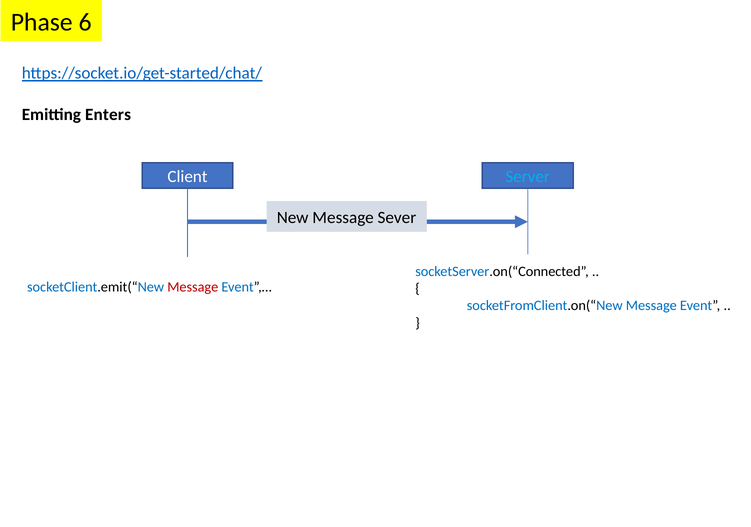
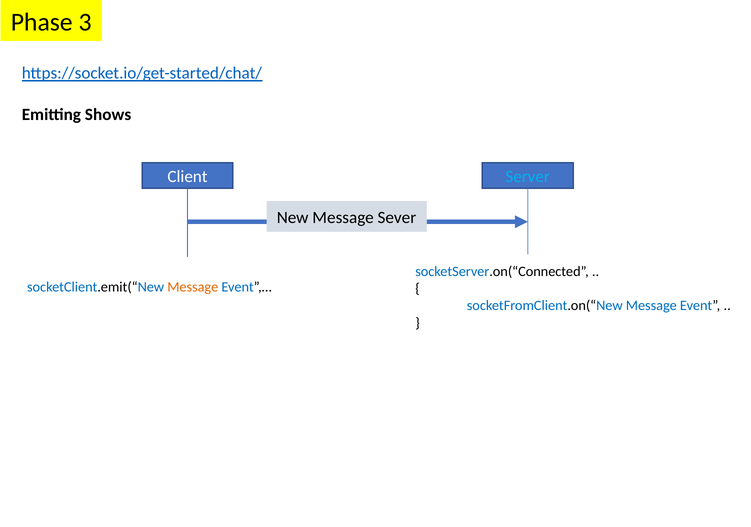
6: 6 -> 3
Enters: Enters -> Shows
Message at (193, 287) colour: red -> orange
